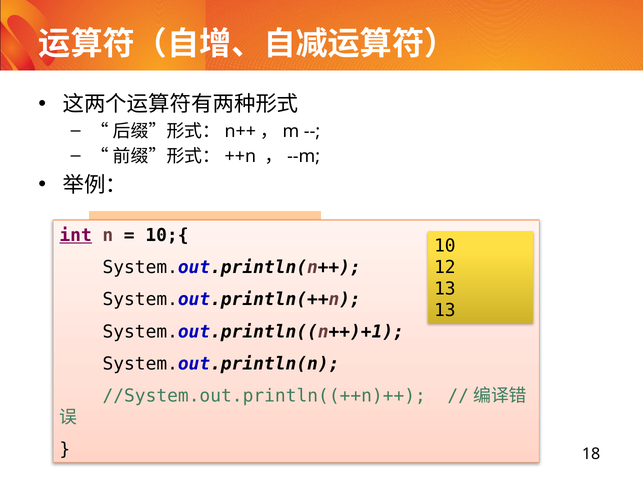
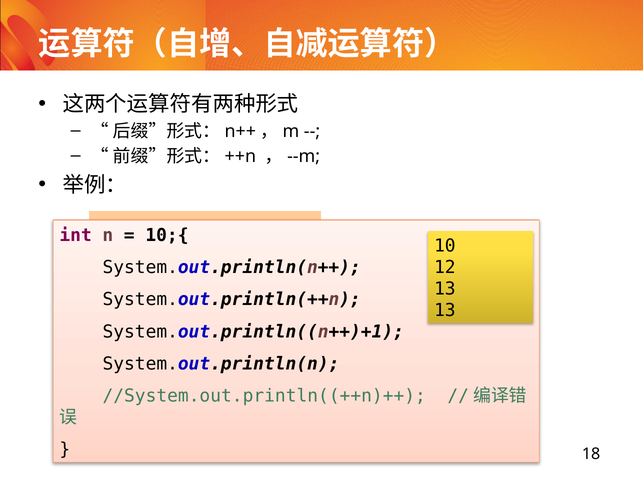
int at (76, 235) underline: present -> none
